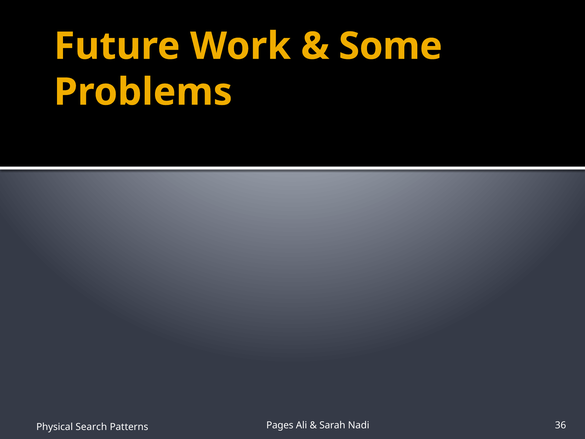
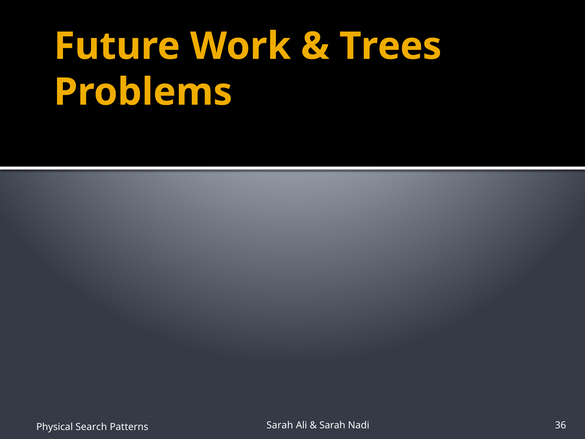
Some: Some -> Trees
Pages at (280, 425): Pages -> Sarah
